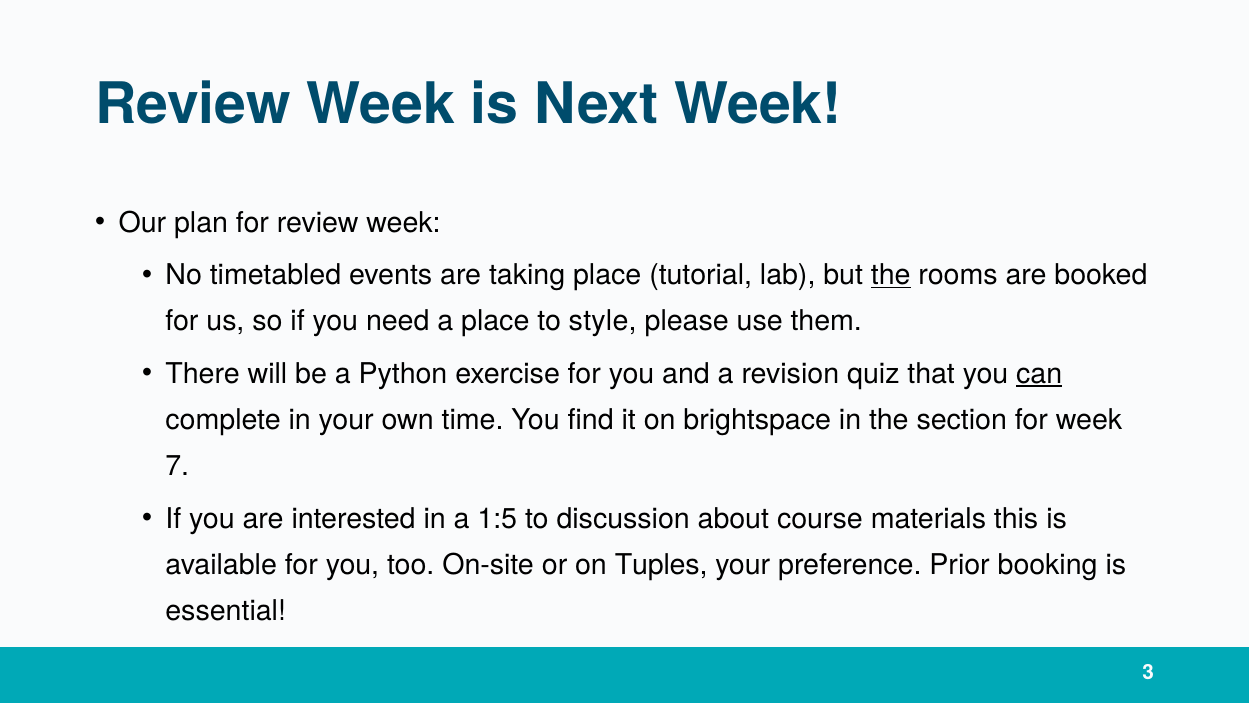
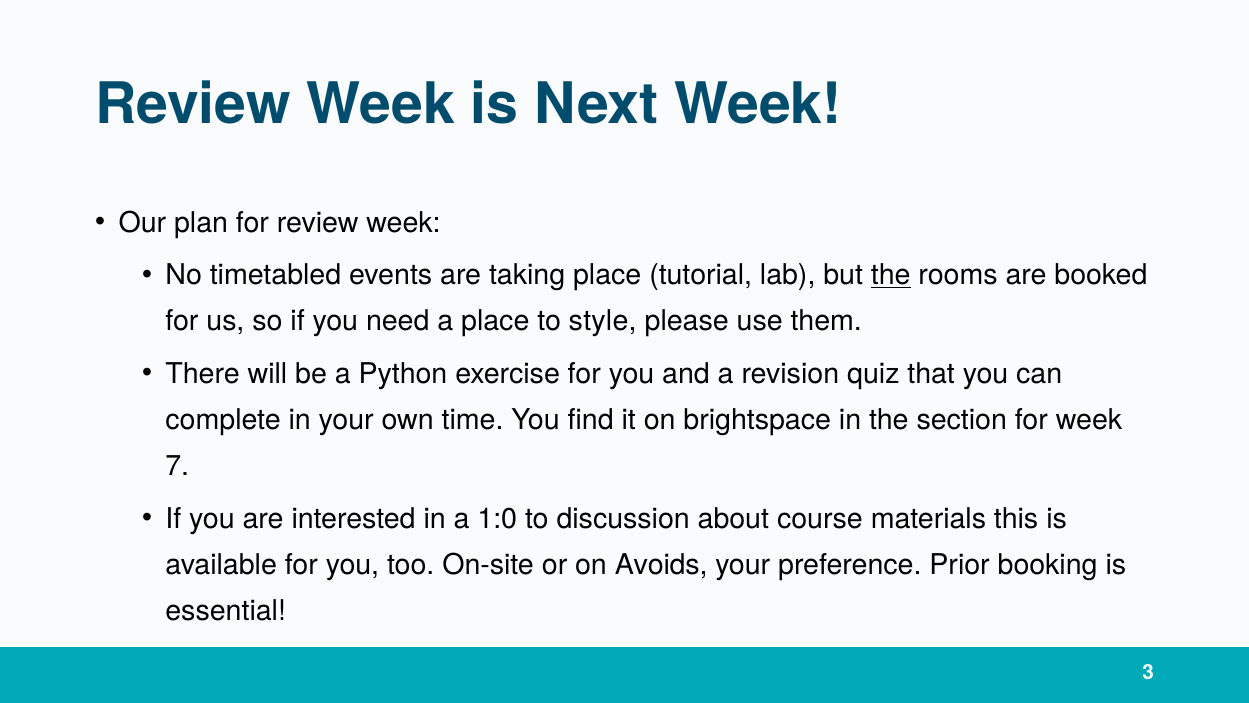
can underline: present -> none
1:5: 1:5 -> 1:0
Tuples: Tuples -> Avoids
